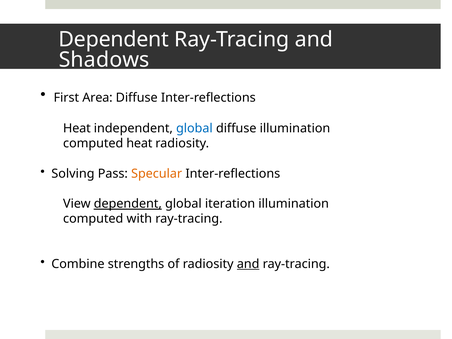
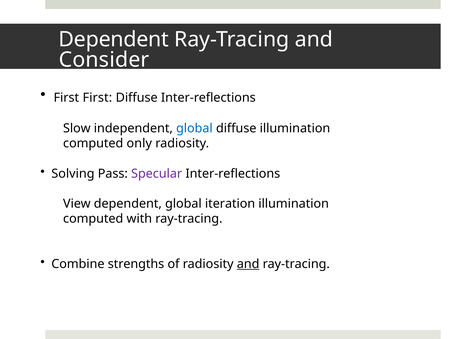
Shadows: Shadows -> Consider
First Area: Area -> First
Heat at (77, 128): Heat -> Slow
computed heat: heat -> only
Specular colour: orange -> purple
dependent at (128, 204) underline: present -> none
